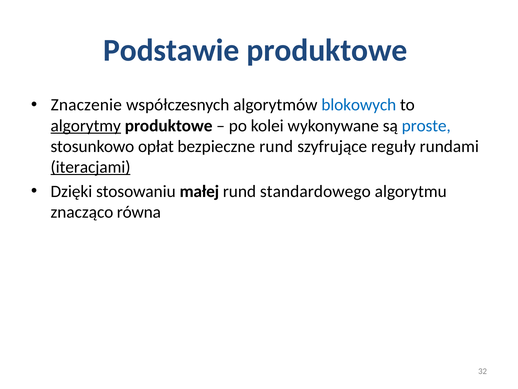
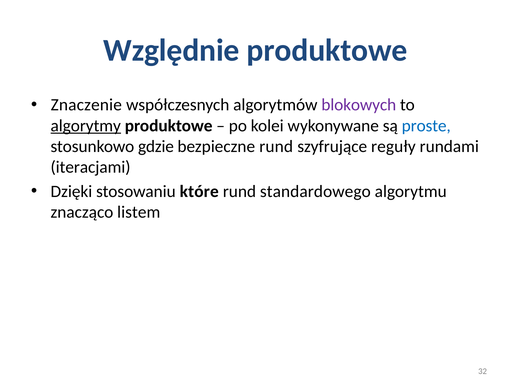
Podstawie: Podstawie -> Względnie
blokowych colour: blue -> purple
opłat: opłat -> gdzie
iteracjami underline: present -> none
małej: małej -> które
równa: równa -> listem
